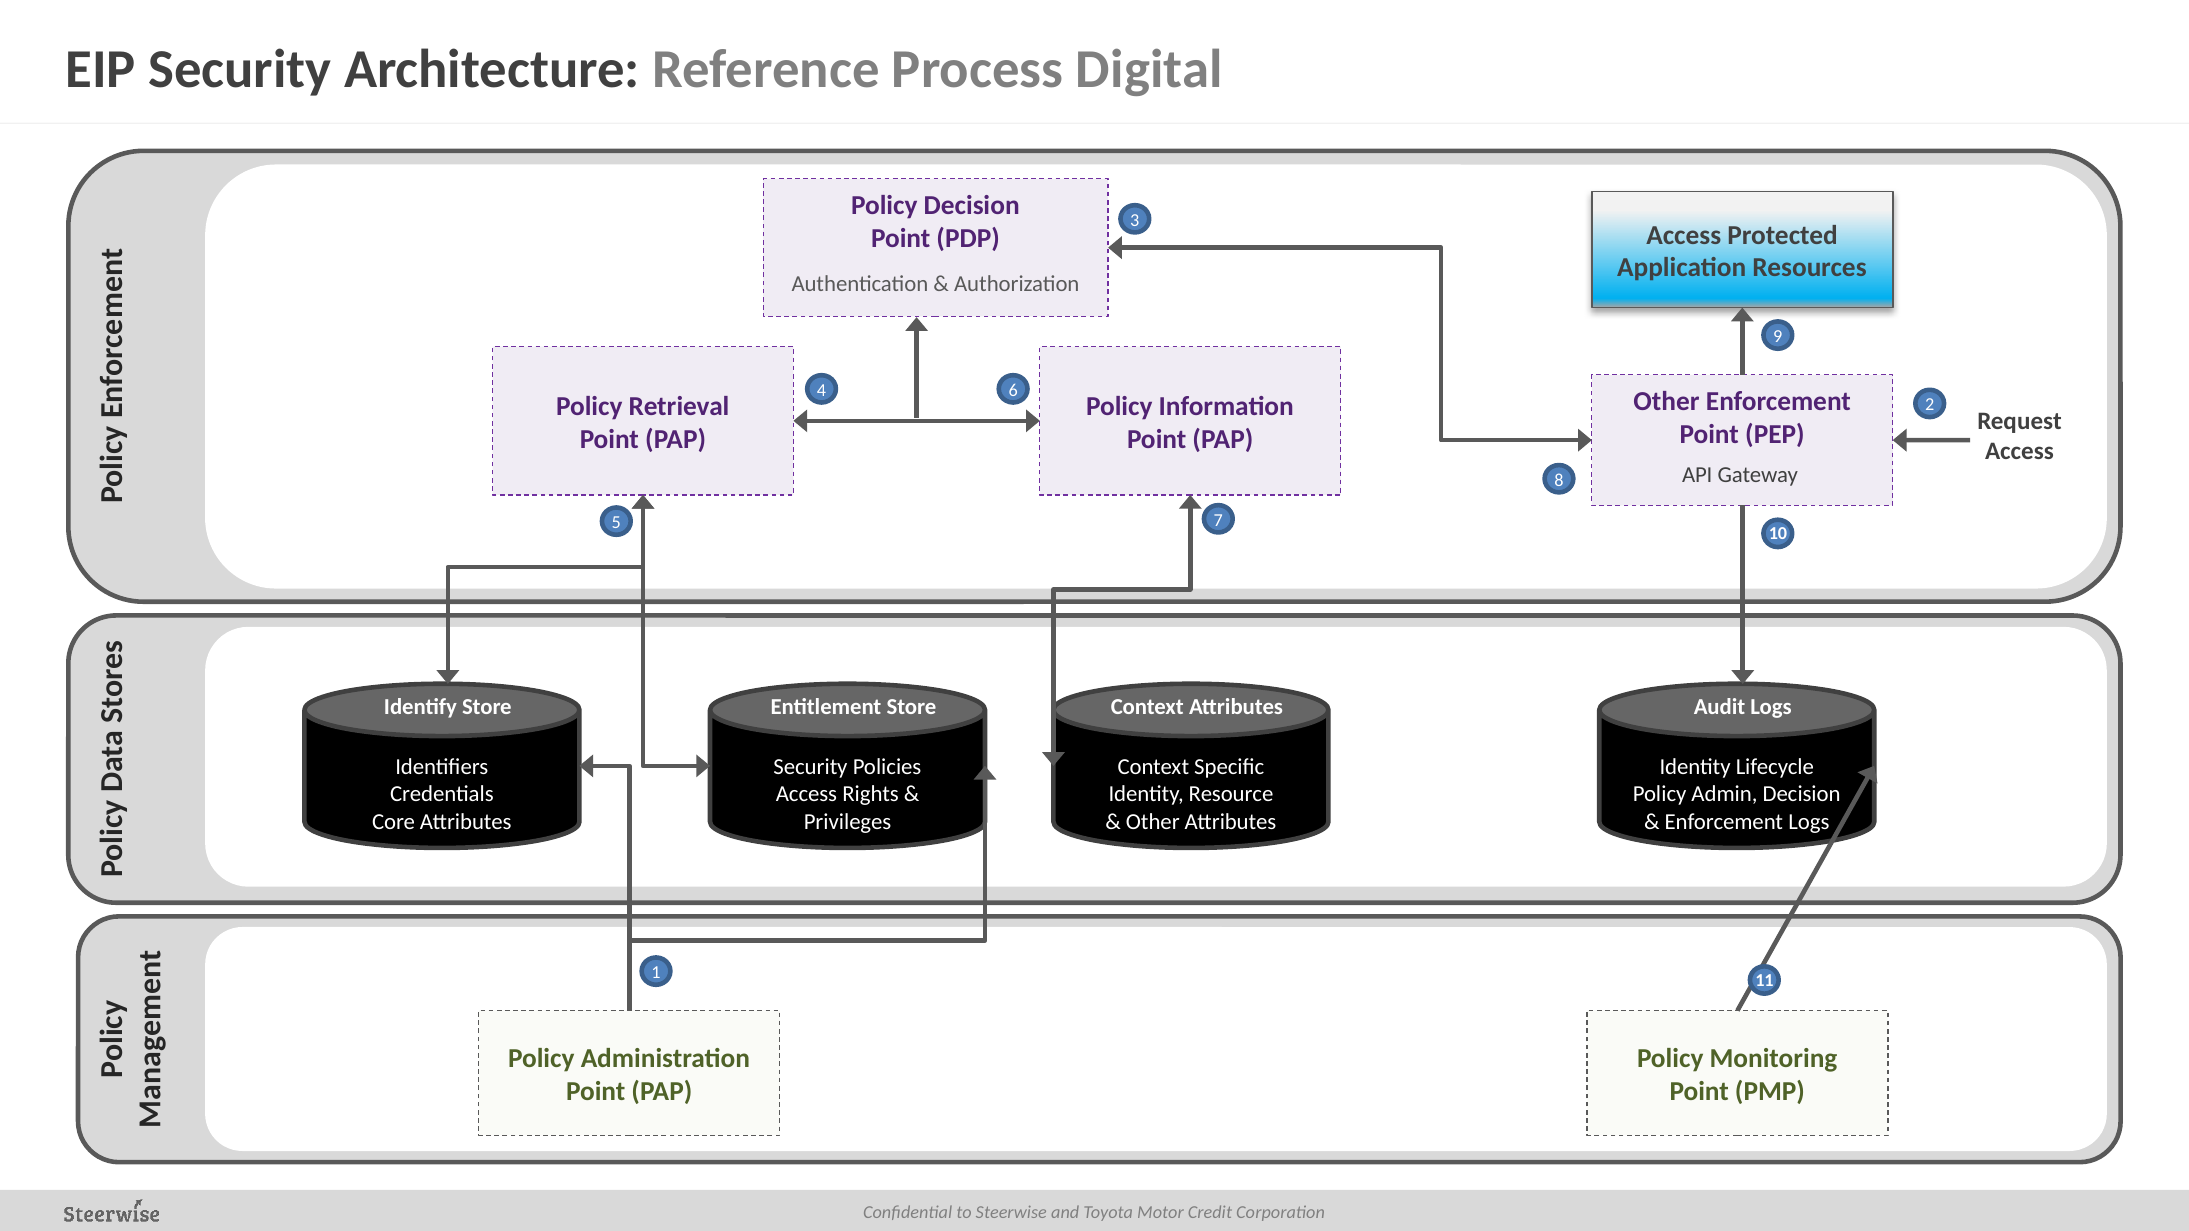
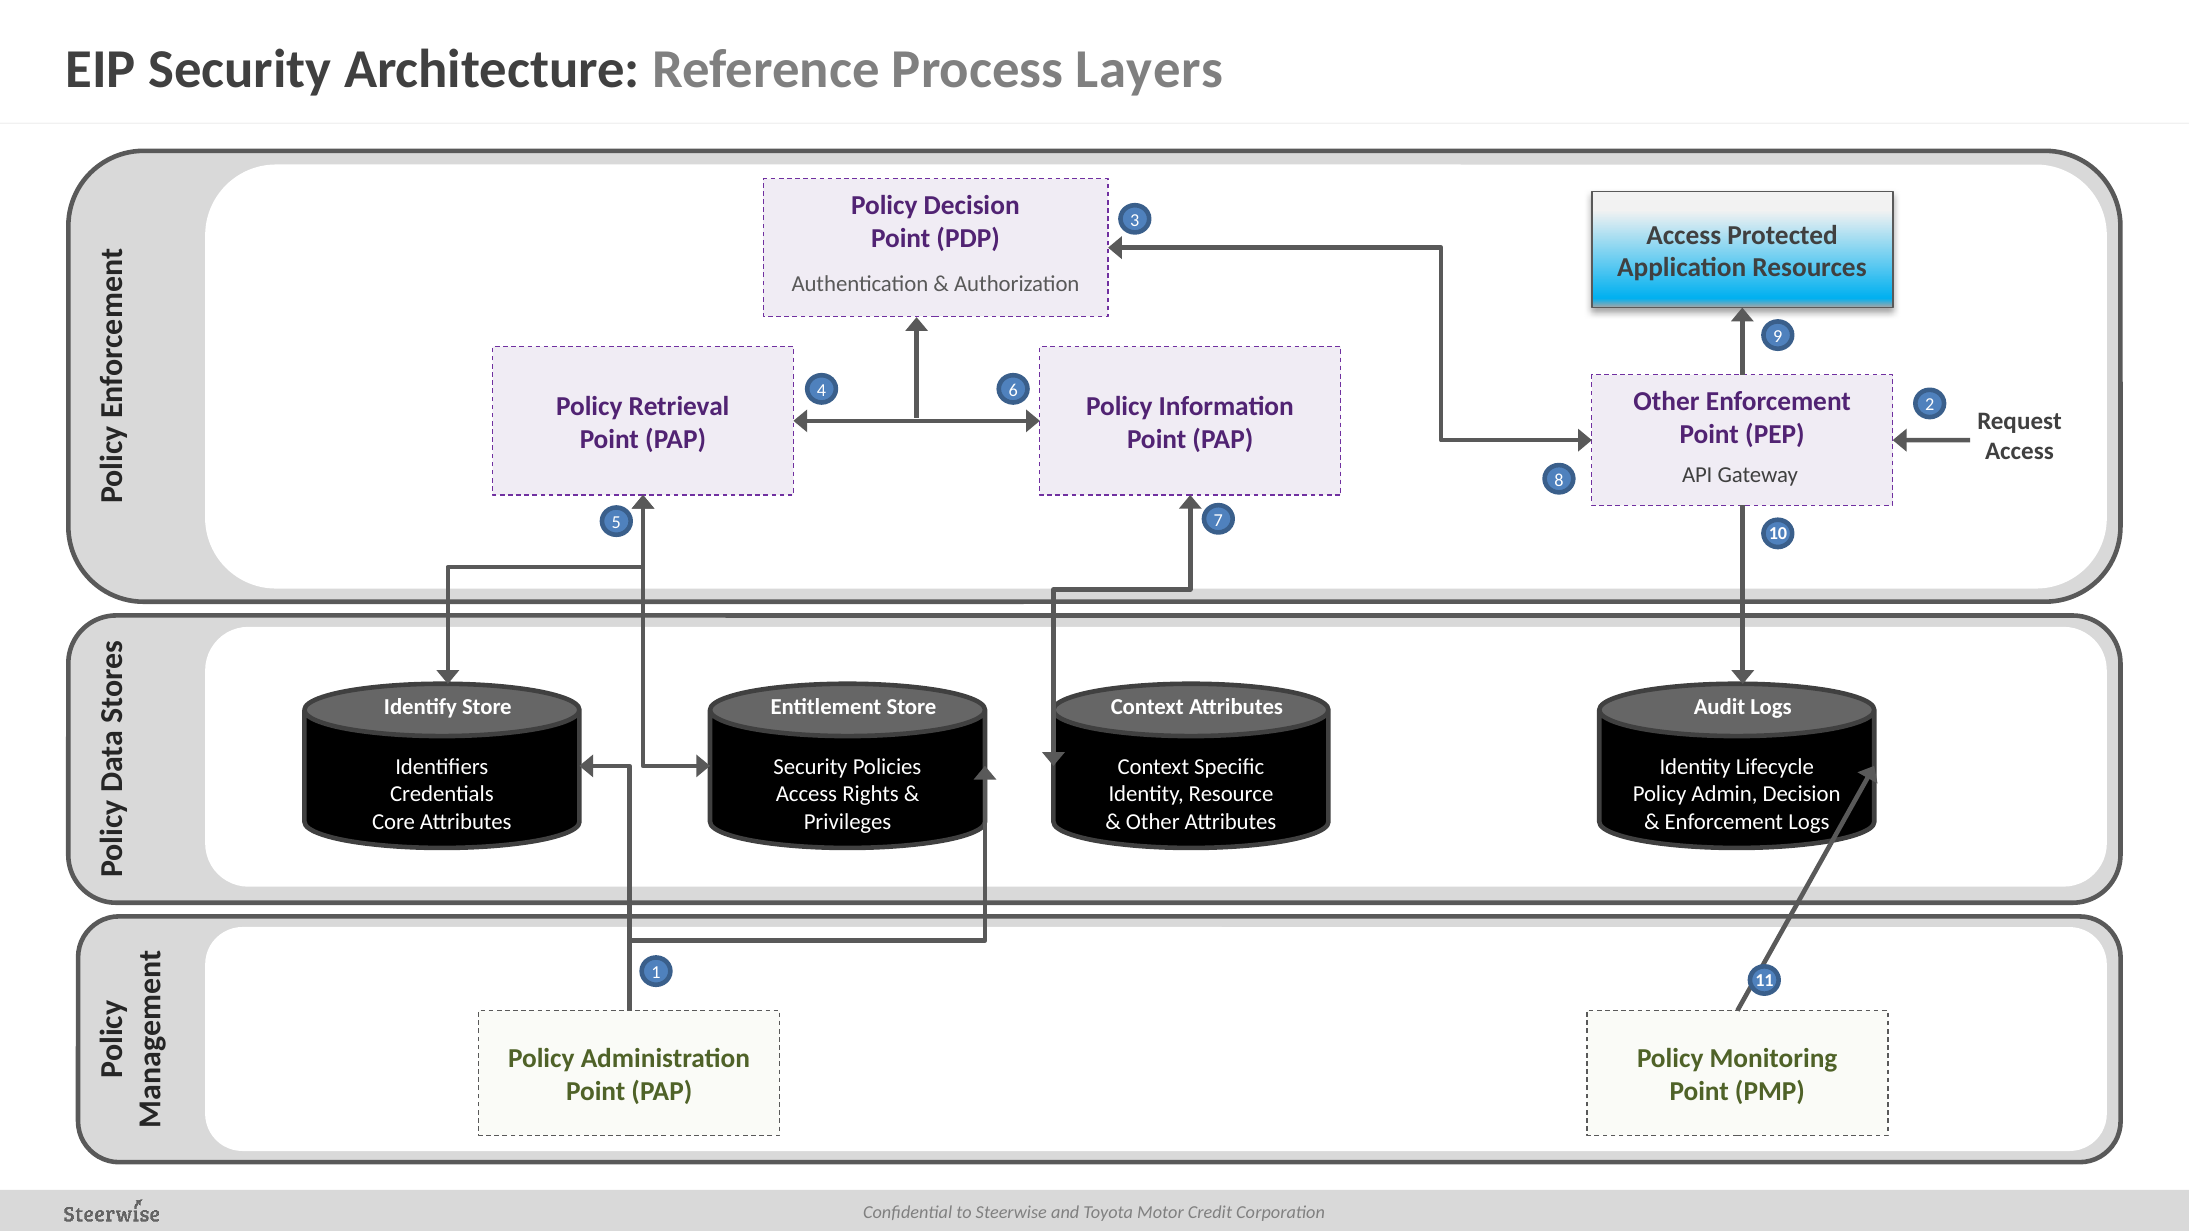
Digital: Digital -> Layers
